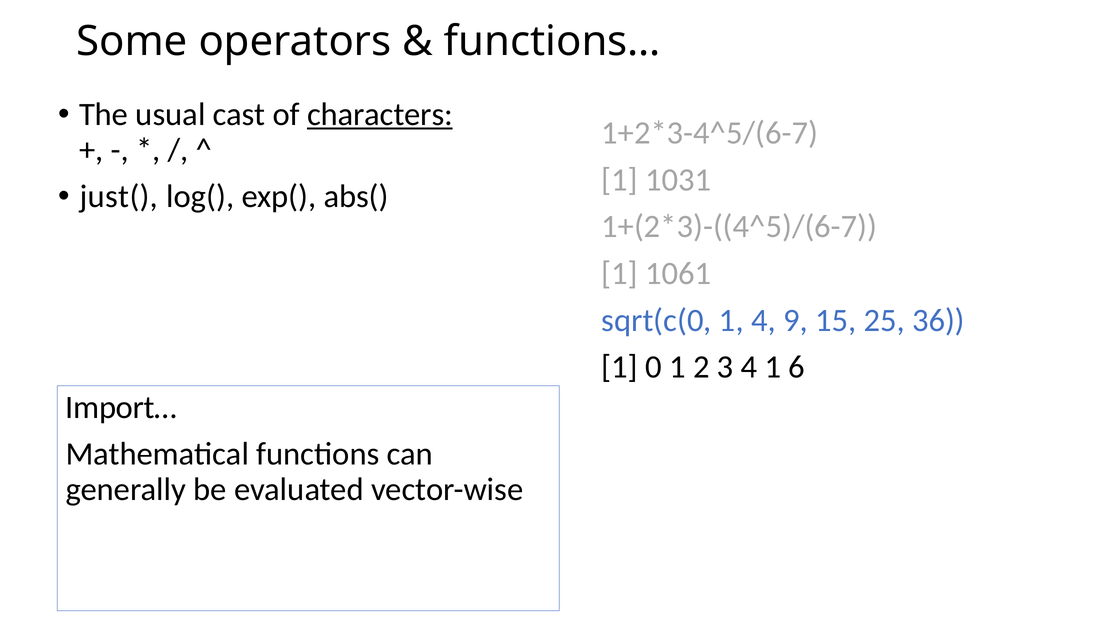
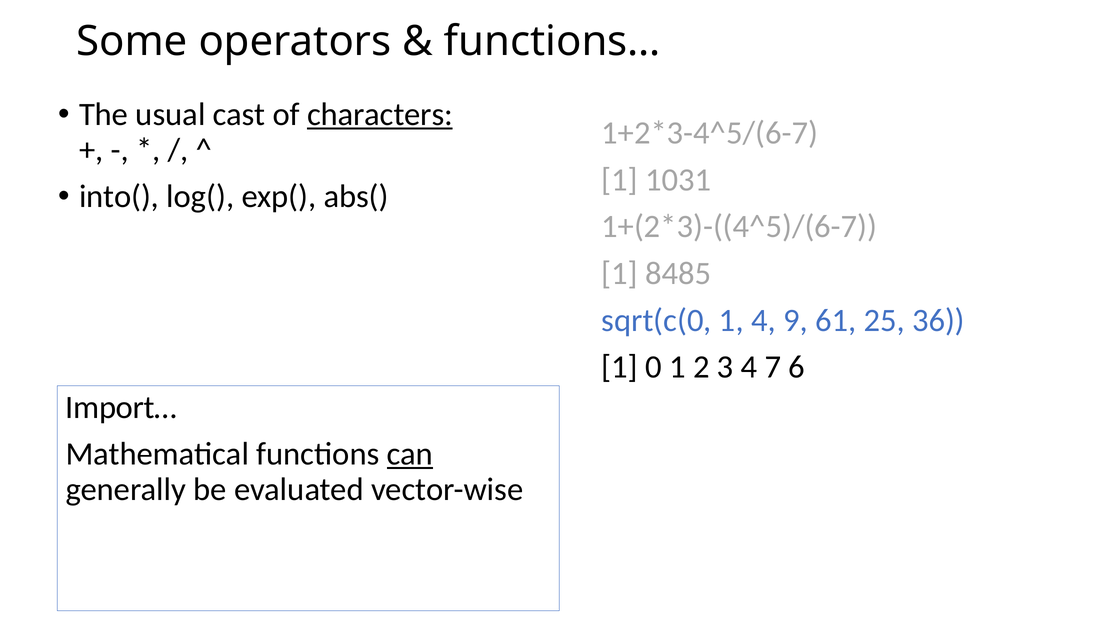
just(: just( -> into(
1061: 1061 -> 8485
15: 15 -> 61
4 1: 1 -> 7
can underline: none -> present
